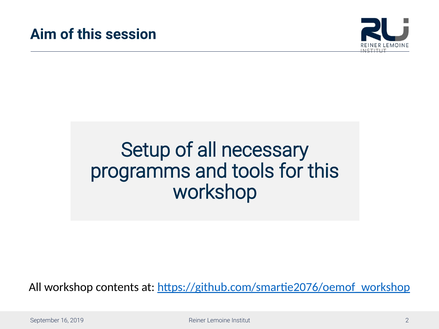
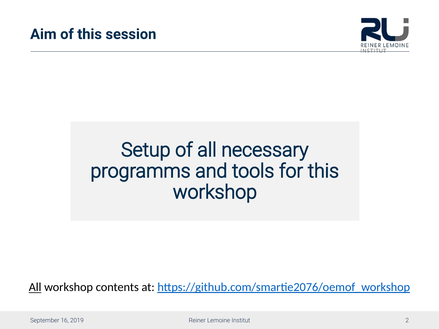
All at (35, 288) underline: none -> present
